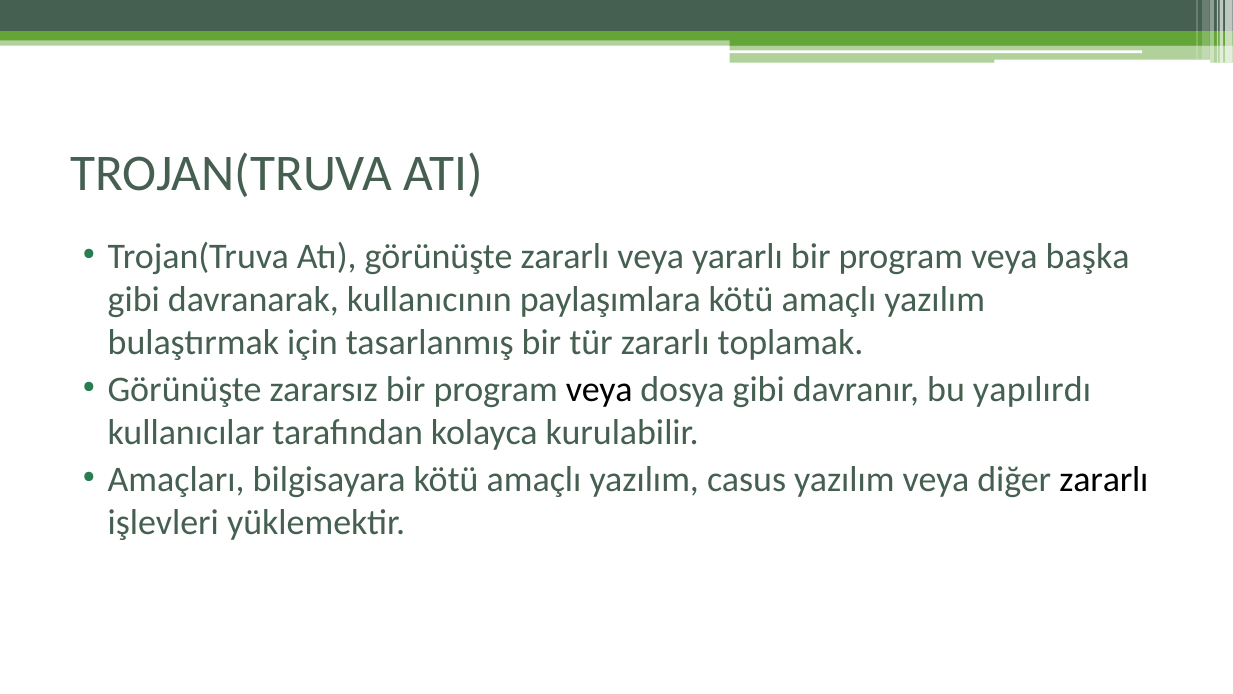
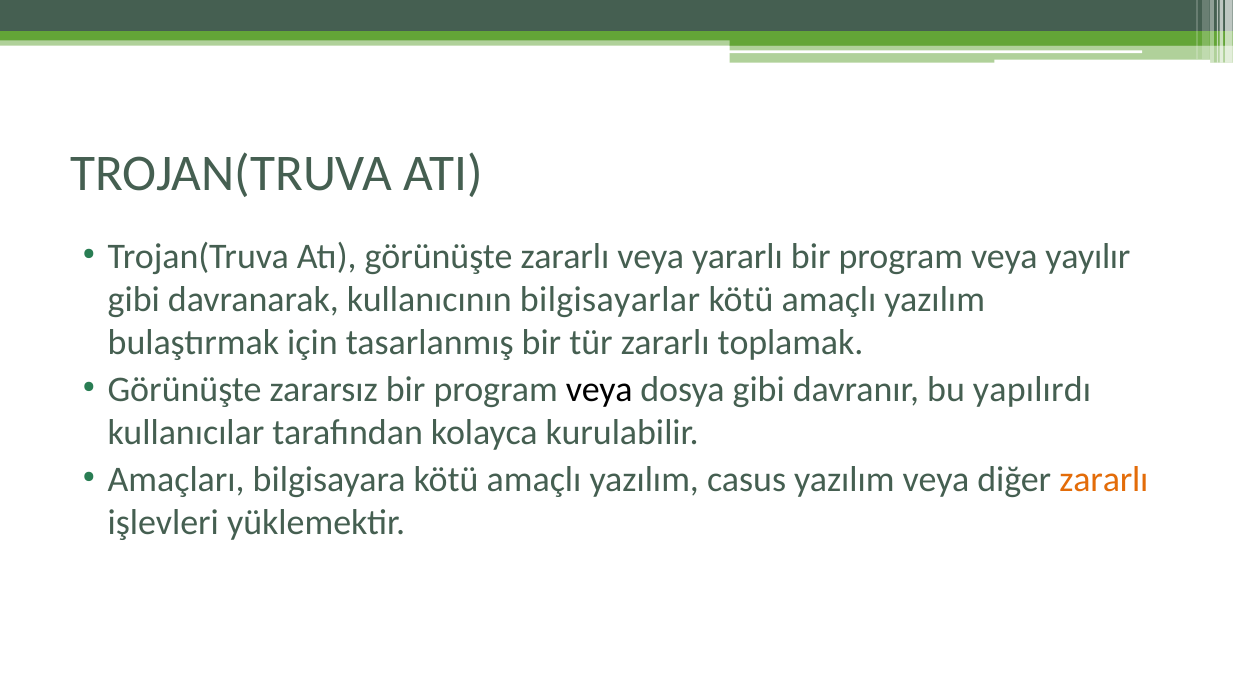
başka: başka -> yayılır
paylaşımlara: paylaşımlara -> bilgisayarlar
zararlı at (1104, 479) colour: black -> orange
